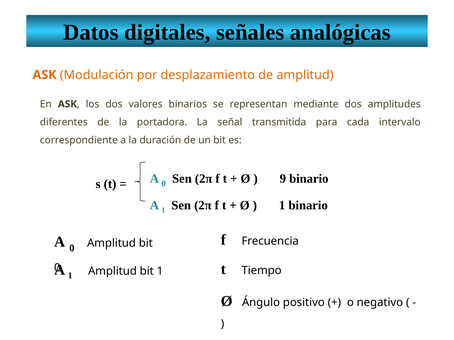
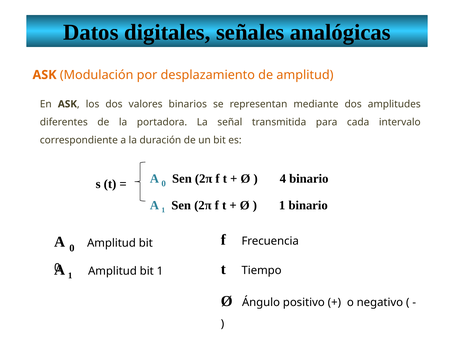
9: 9 -> 4
